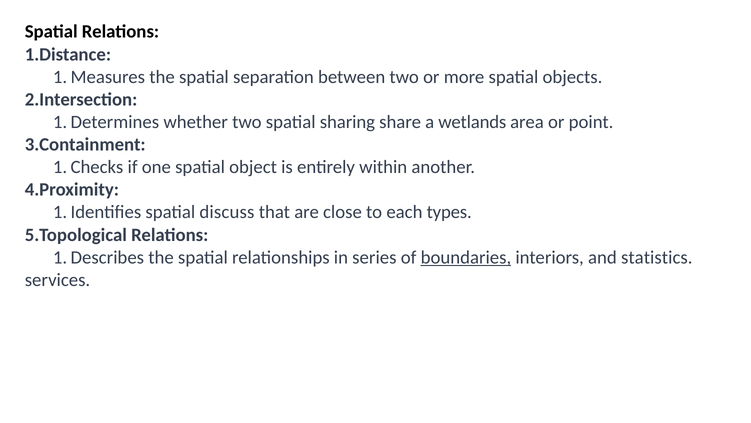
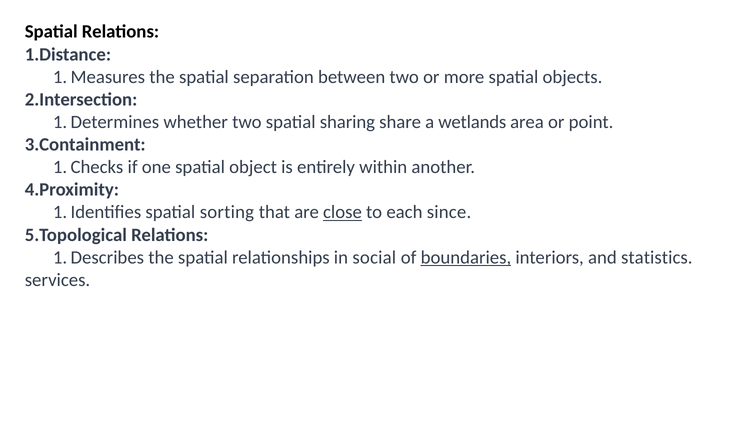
discuss: discuss -> sorting
close underline: none -> present
types: types -> since
series: series -> social
